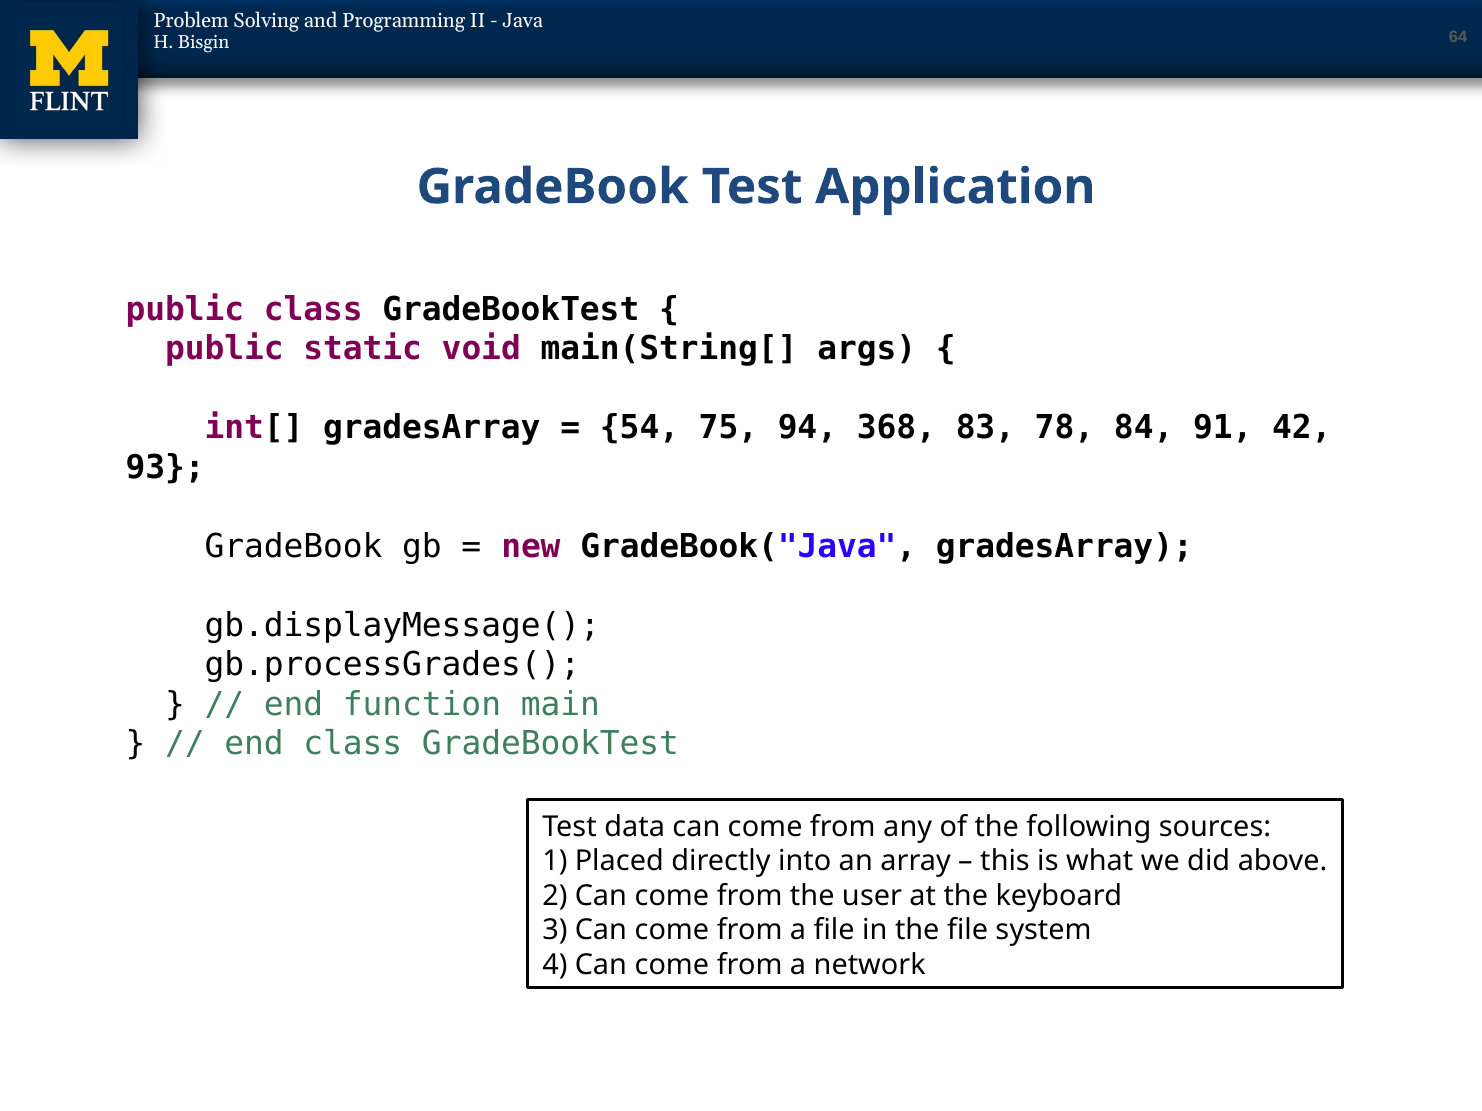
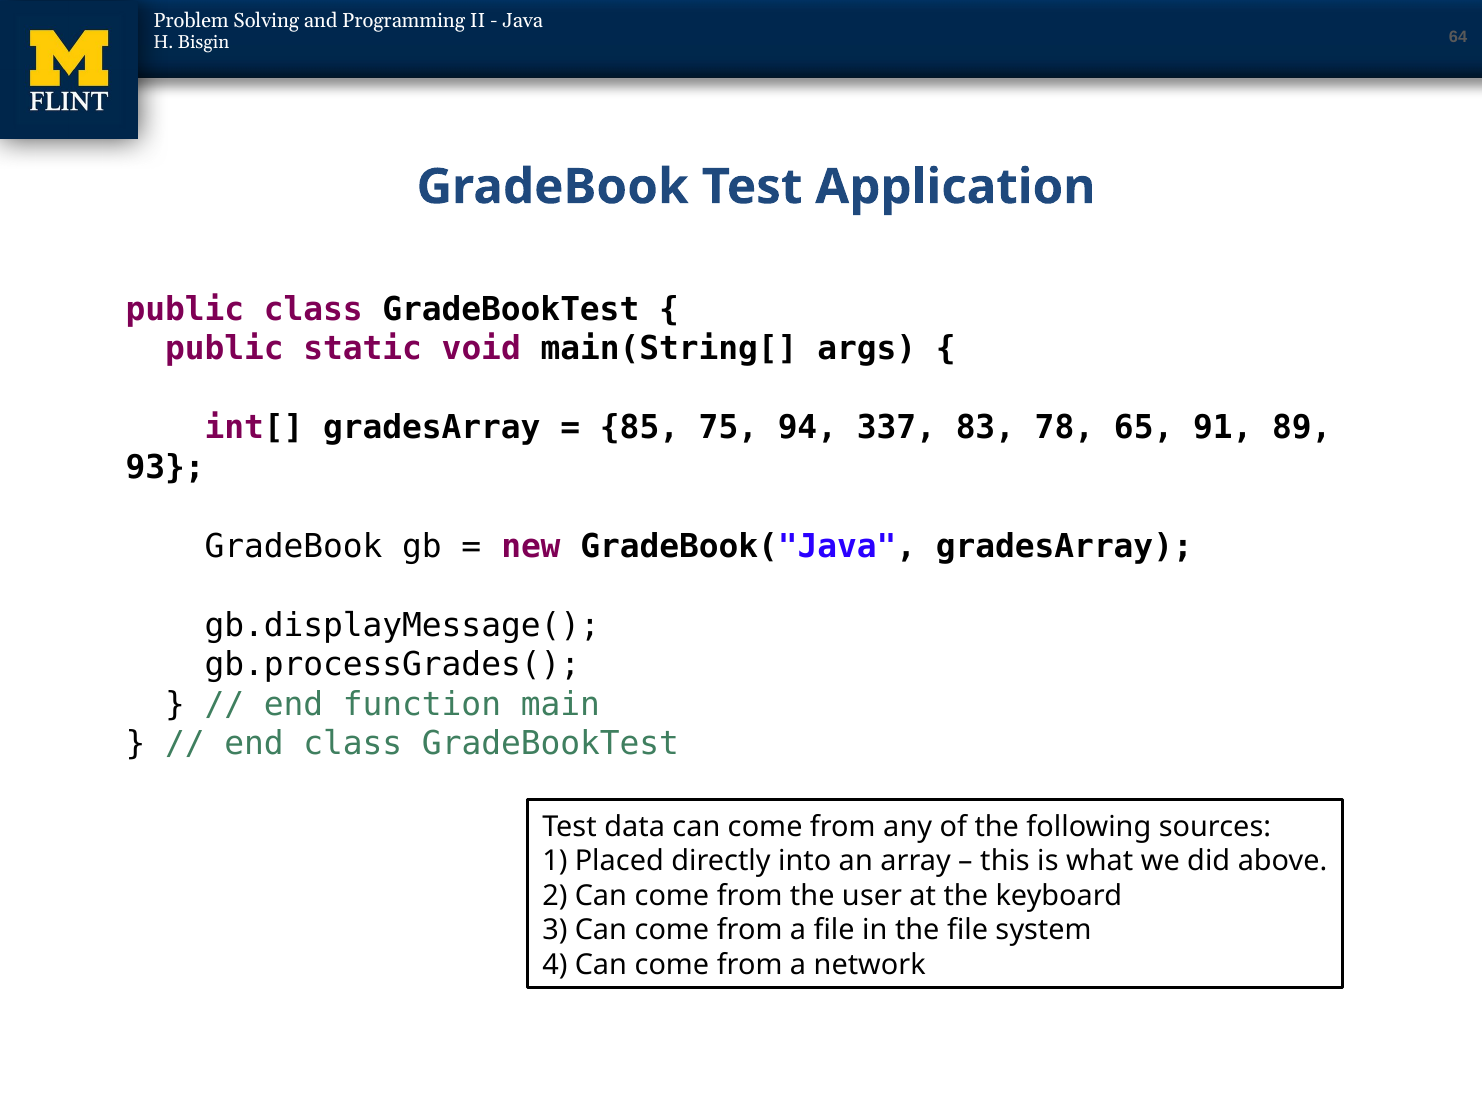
54: 54 -> 85
368: 368 -> 337
84: 84 -> 65
42: 42 -> 89
